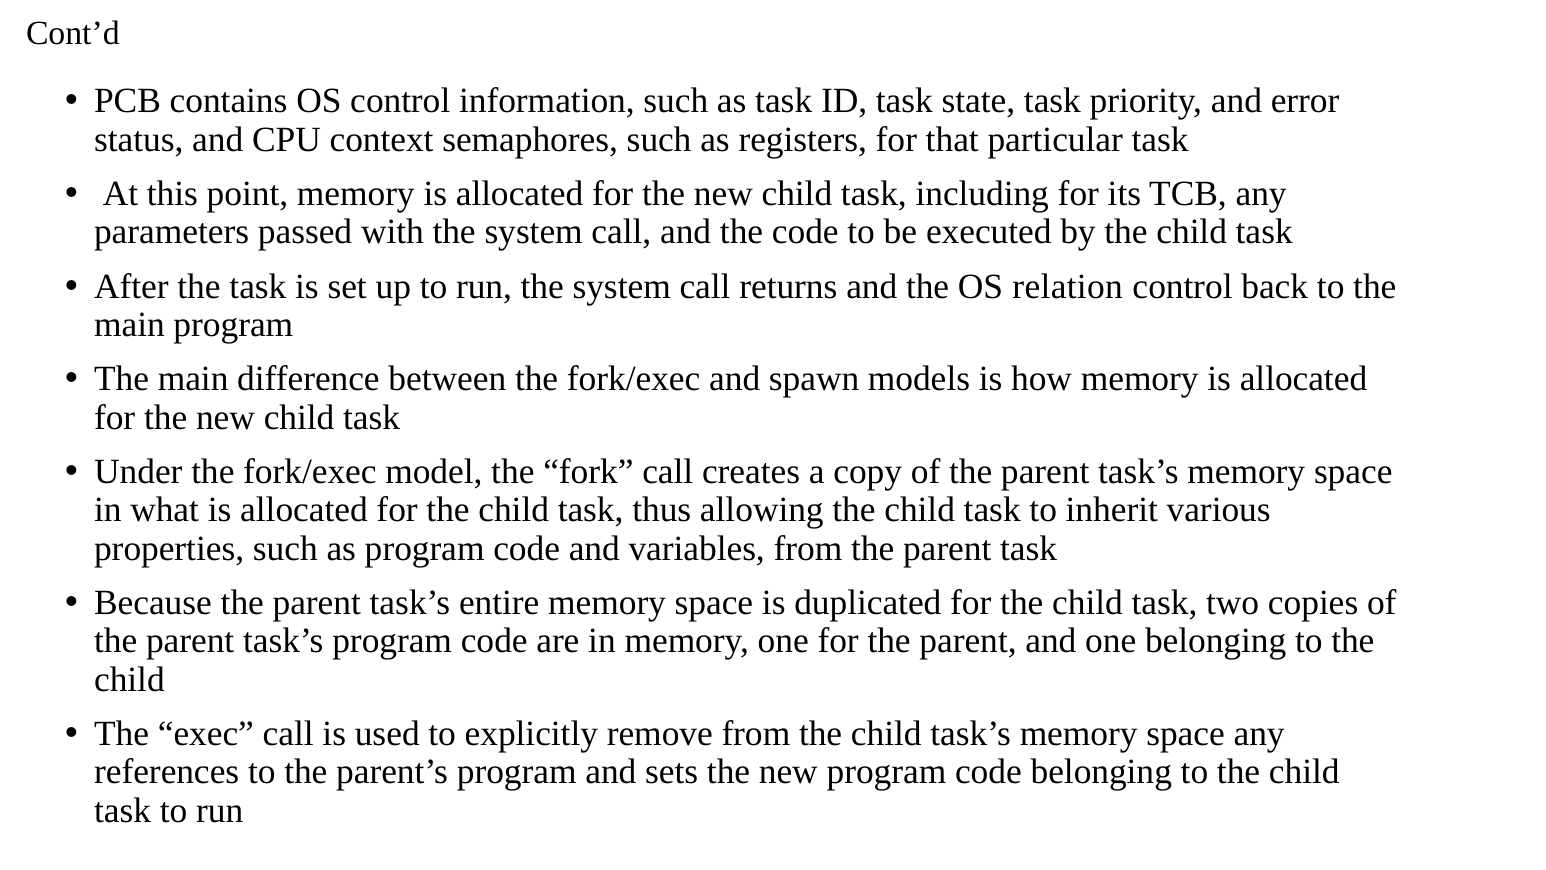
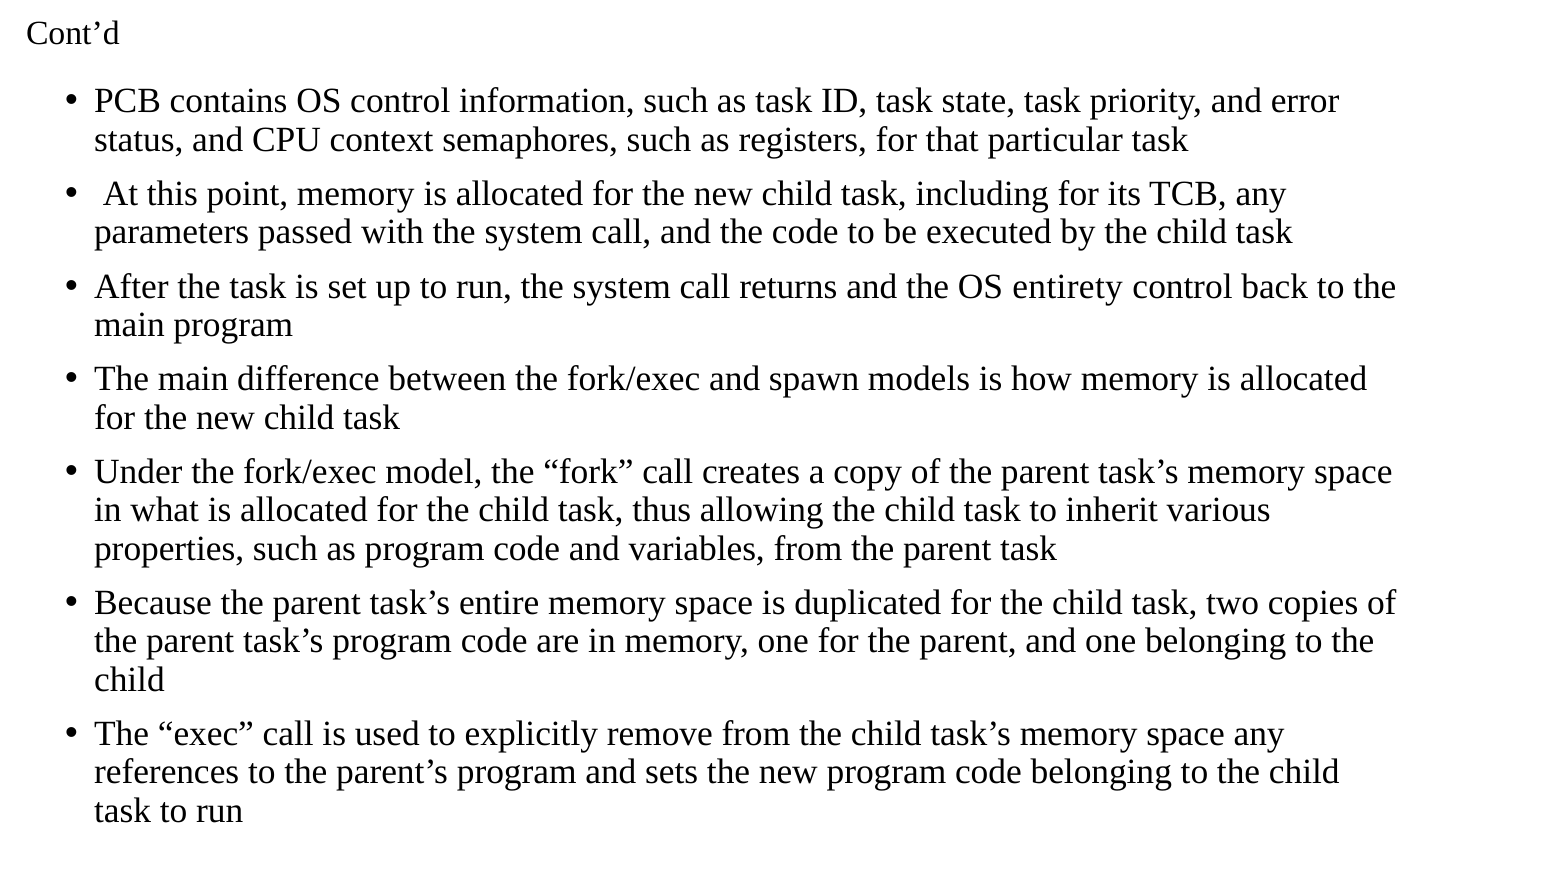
relation: relation -> entirety
